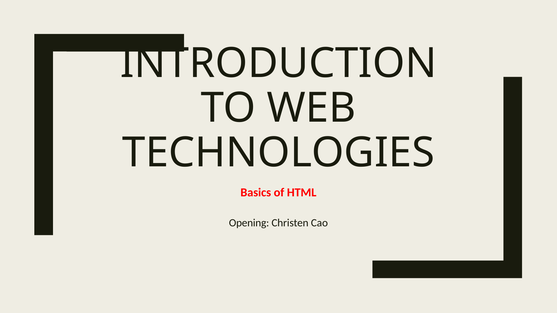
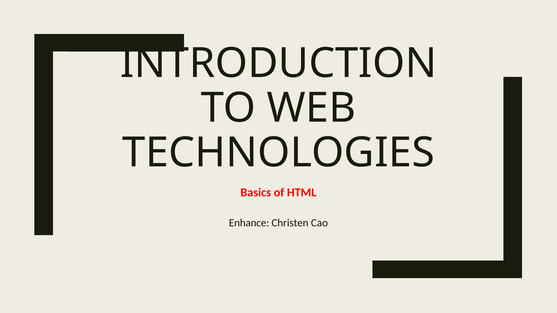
Opening: Opening -> Enhance
